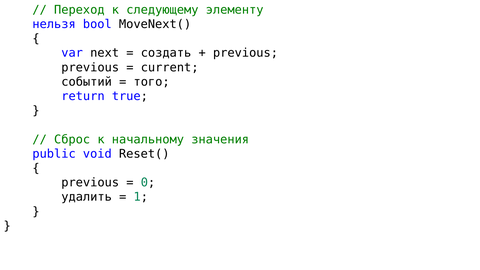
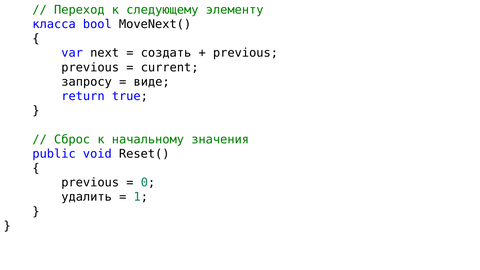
нельзя: нельзя -> класса
событий: событий -> запросу
того: того -> виде
